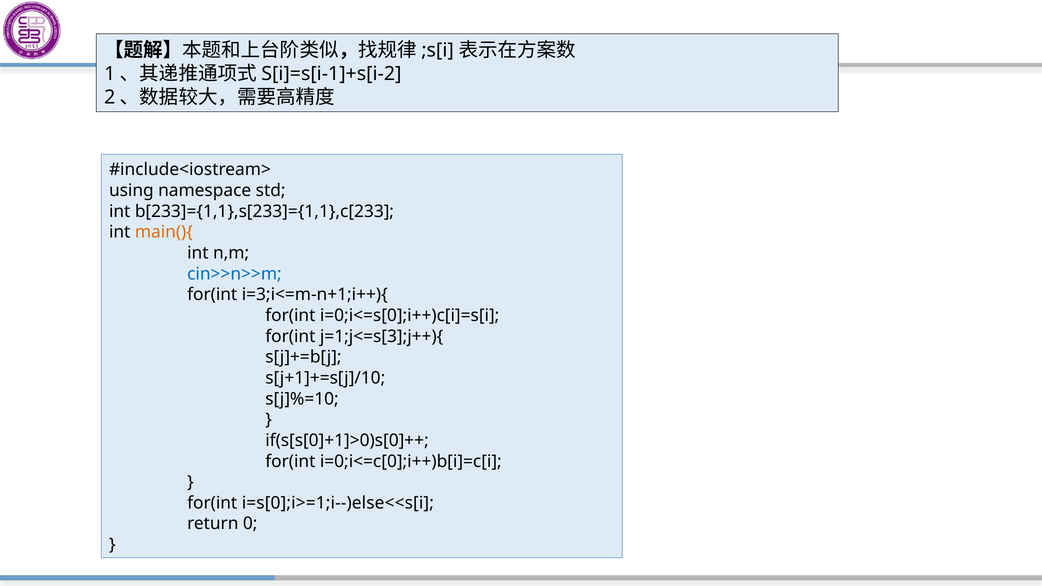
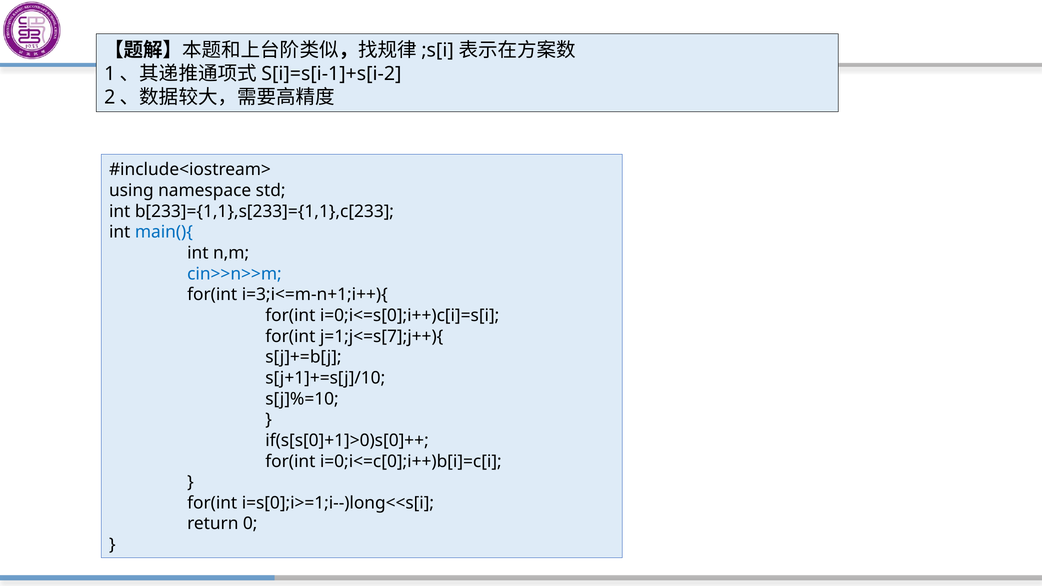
main(){ colour: orange -> blue
j=1;j<=s[3];j++){: j=1;j<=s[3];j++){ -> j=1;j<=s[7];j++){
i=s[0];i>=1;i--)else<<s[i: i=s[0];i>=1;i--)else<<s[i -> i=s[0];i>=1;i--)long<<s[i
